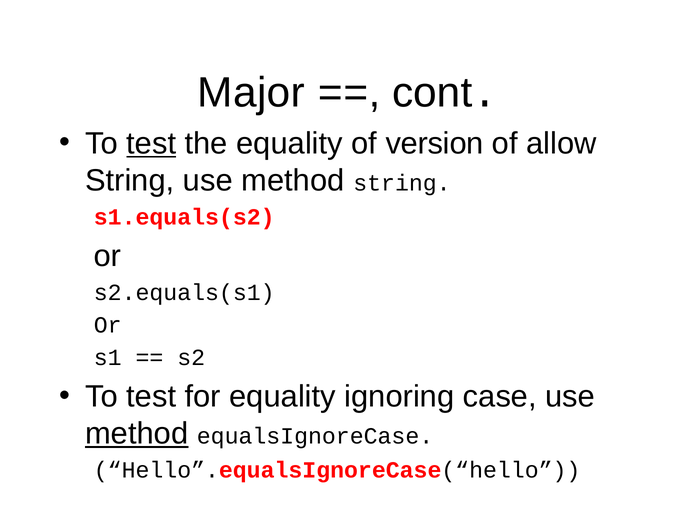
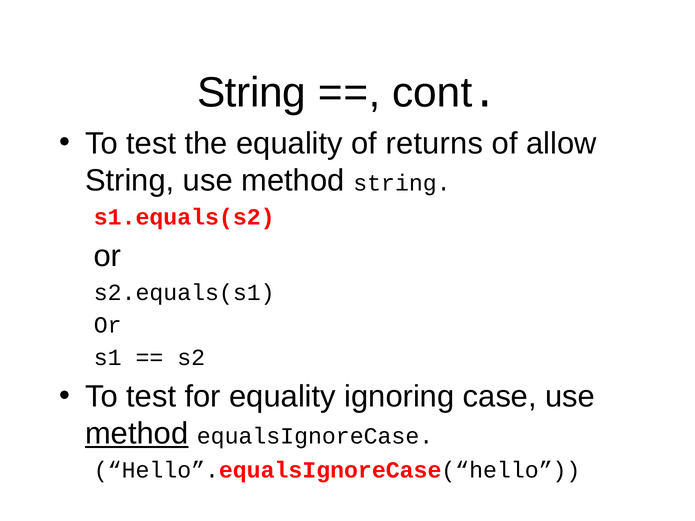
Major at (251, 93): Major -> String
test at (151, 143) underline: present -> none
version: version -> returns
